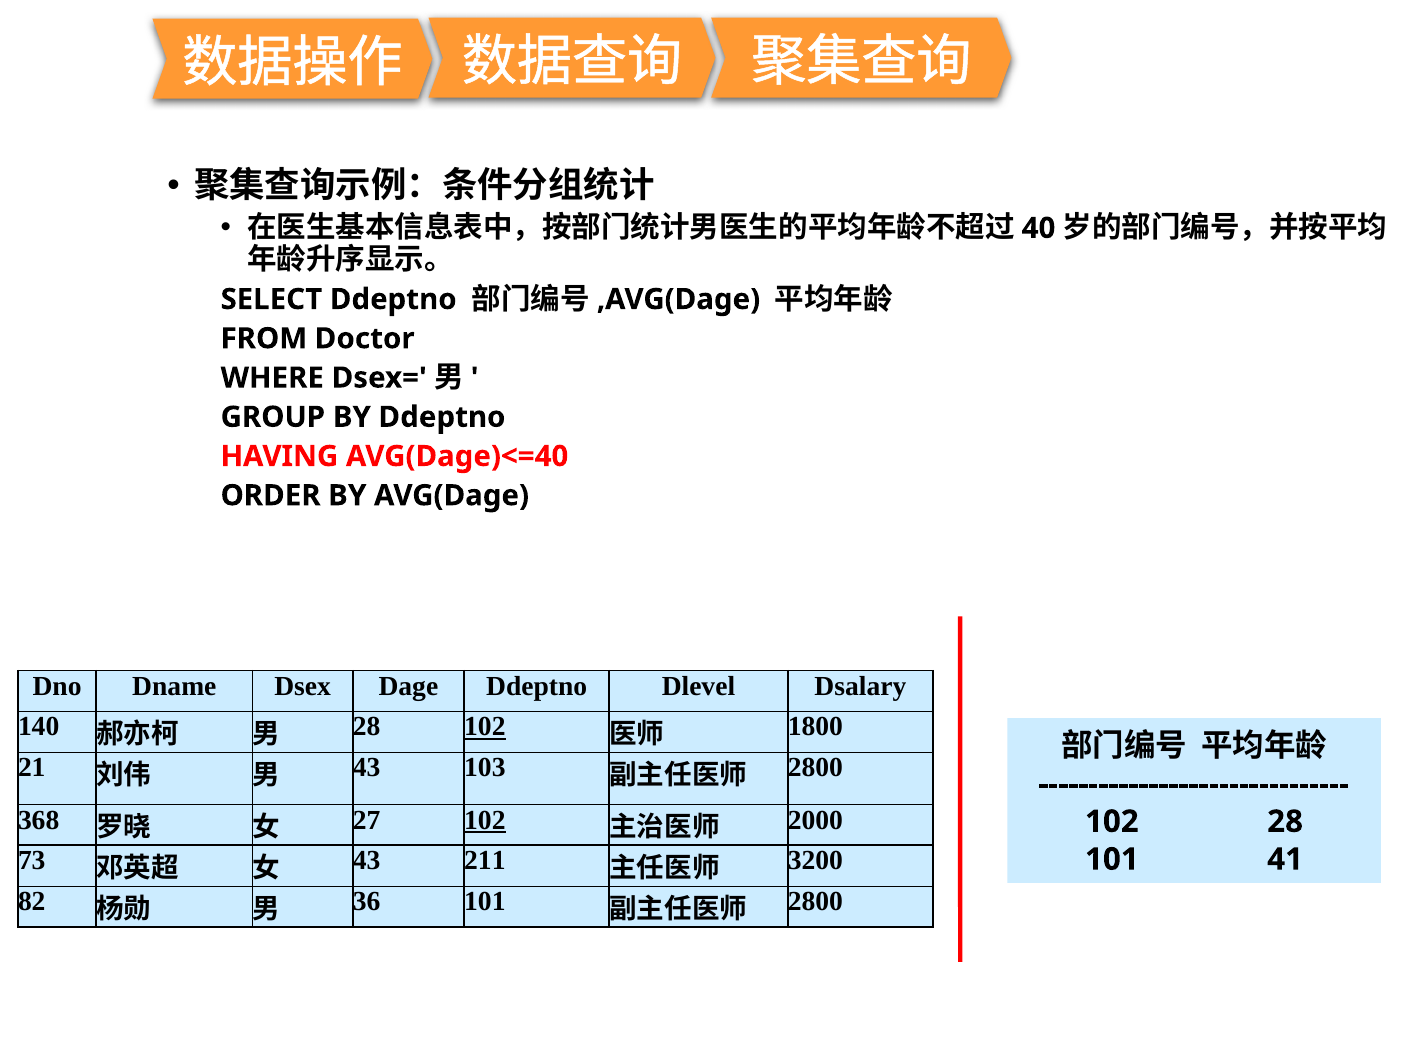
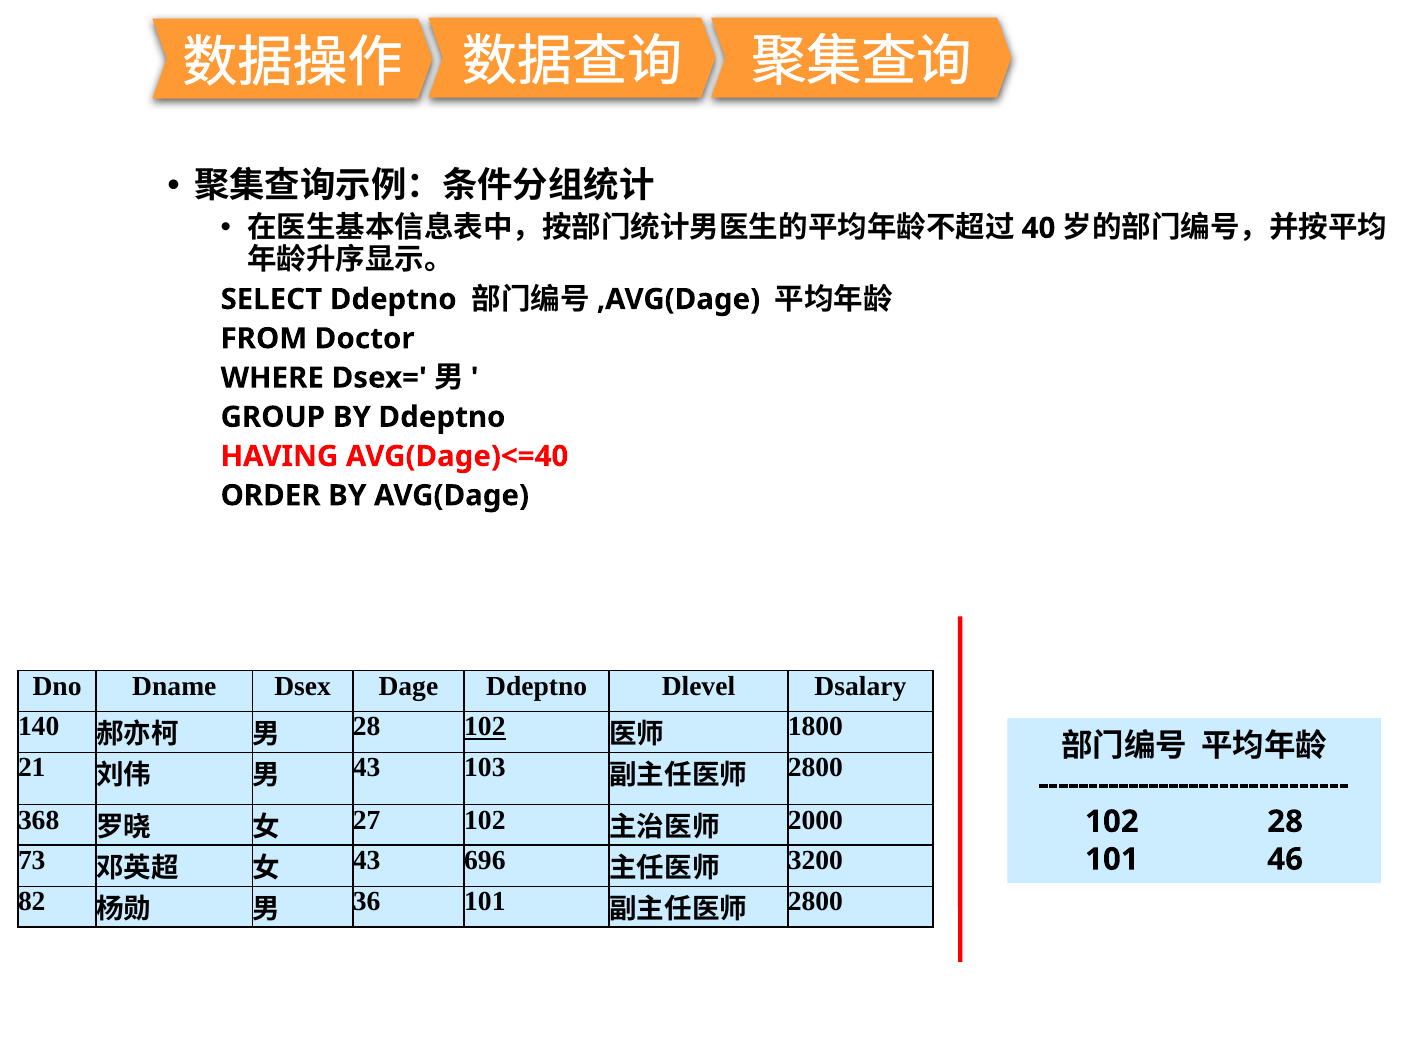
102 at (485, 821) underline: present -> none
211: 211 -> 696
41: 41 -> 46
